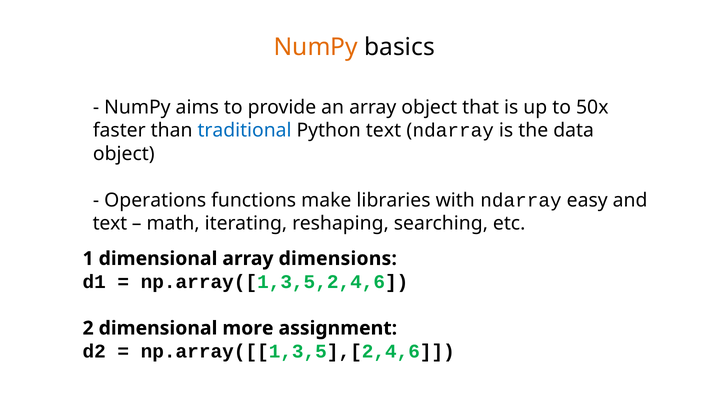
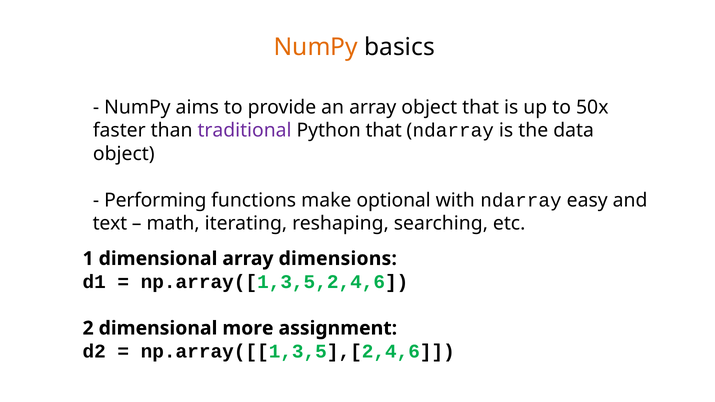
traditional colour: blue -> purple
Python text: text -> that
Operations: Operations -> Performing
libraries: libraries -> optional
